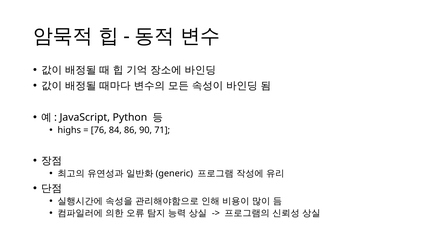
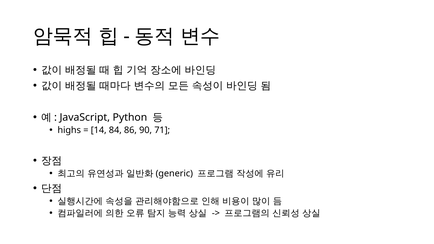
76: 76 -> 14
